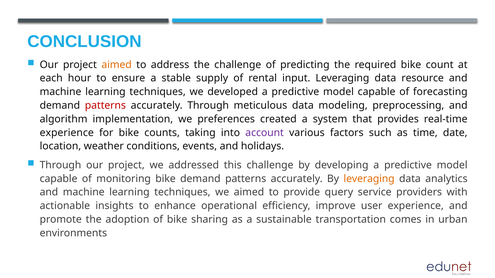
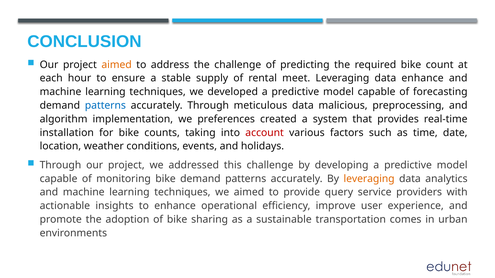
input: input -> meet
data resource: resource -> enhance
patterns at (105, 106) colour: red -> blue
modeling: modeling -> malicious
experience at (67, 133): experience -> installation
account colour: purple -> red
